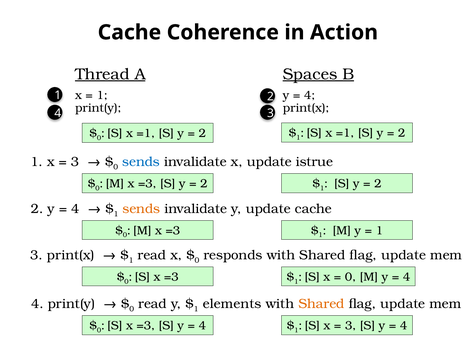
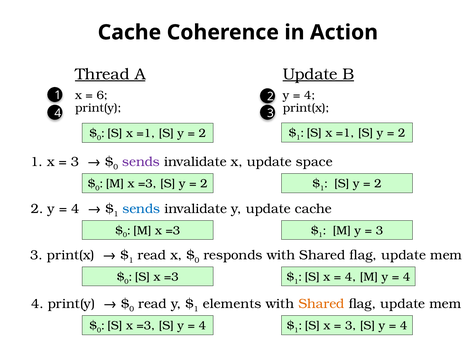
Spaces at (310, 74): Spaces -> Update
1 at (102, 95): 1 -> 6
sends at (141, 162) colour: blue -> purple
istrue: istrue -> space
sends at (141, 209) colour: orange -> blue
1 at (379, 230): 1 -> 3
0 at (350, 277): 0 -> 4
